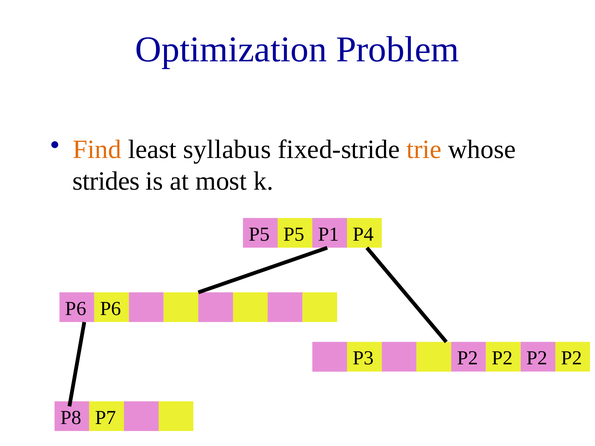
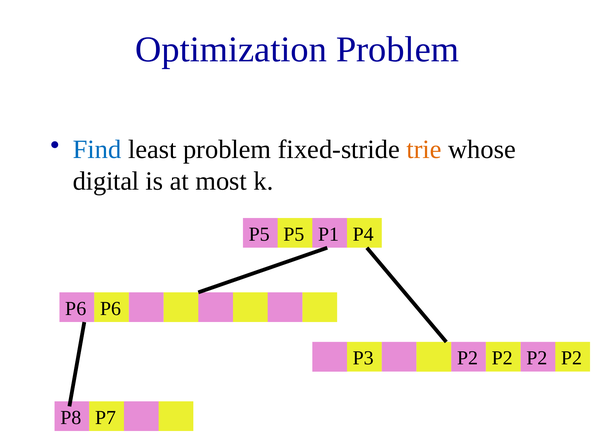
Find colour: orange -> blue
least syllabus: syllabus -> problem
strides: strides -> digital
